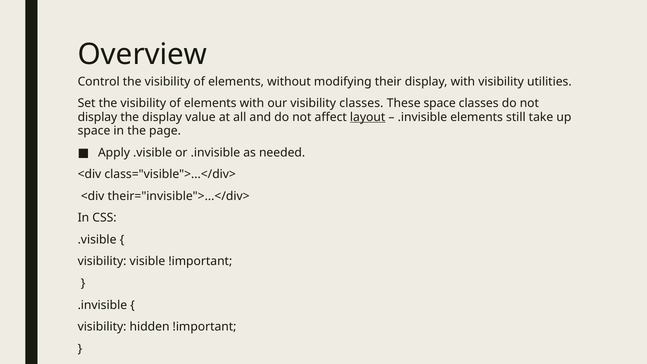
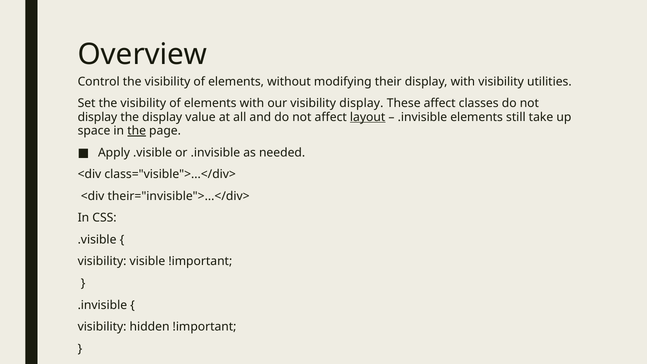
visibility classes: classes -> display
These space: space -> affect
the at (137, 131) underline: none -> present
